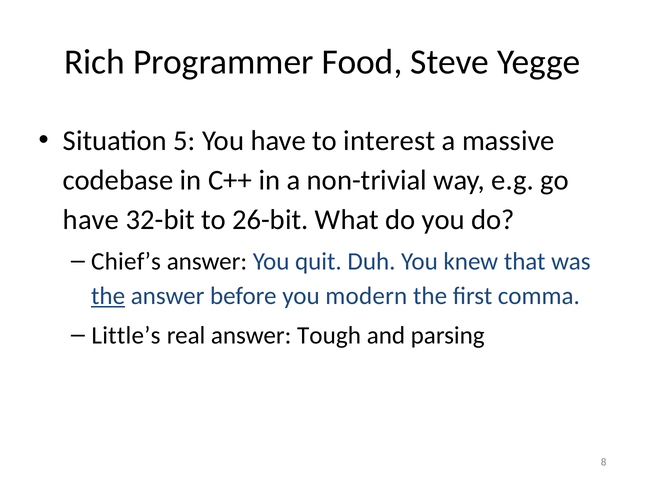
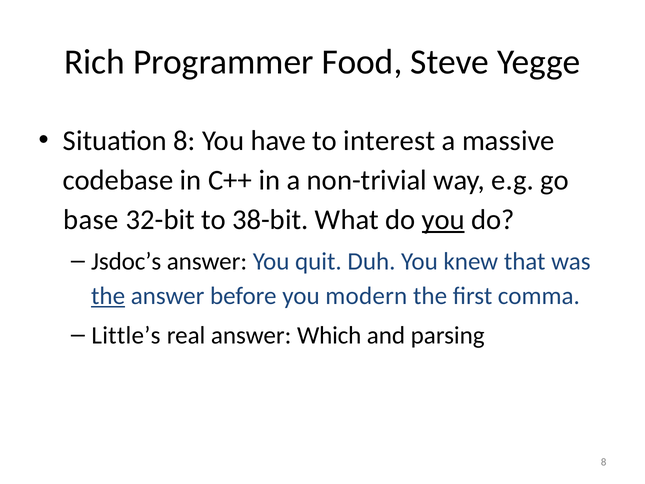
Situation 5: 5 -> 8
have at (91, 220): have -> base
26-bit: 26-bit -> 38-bit
you at (443, 220) underline: none -> present
Chief’s: Chief’s -> Jsdoc’s
Tough: Tough -> Which
